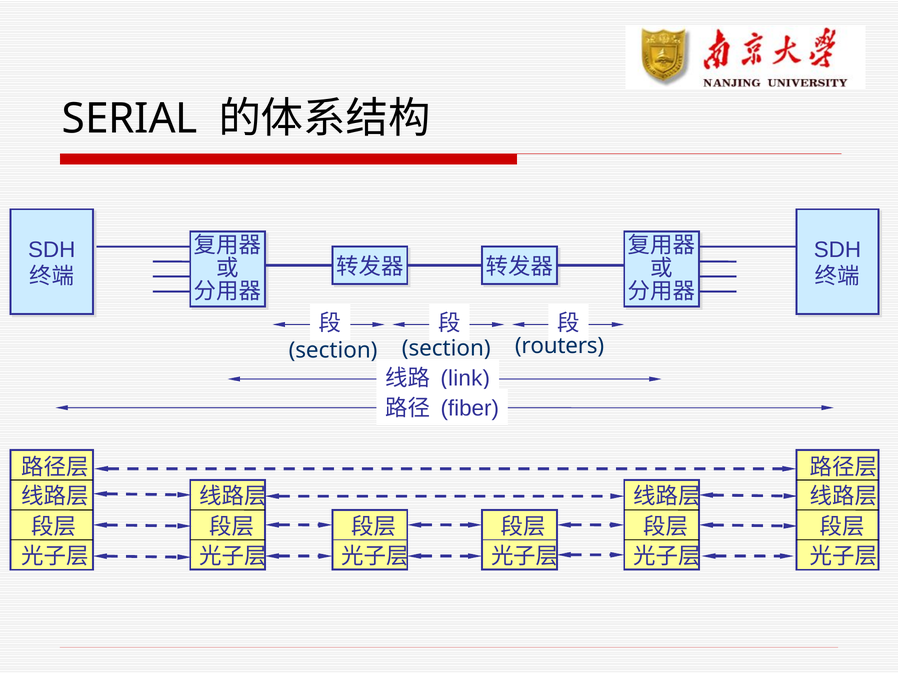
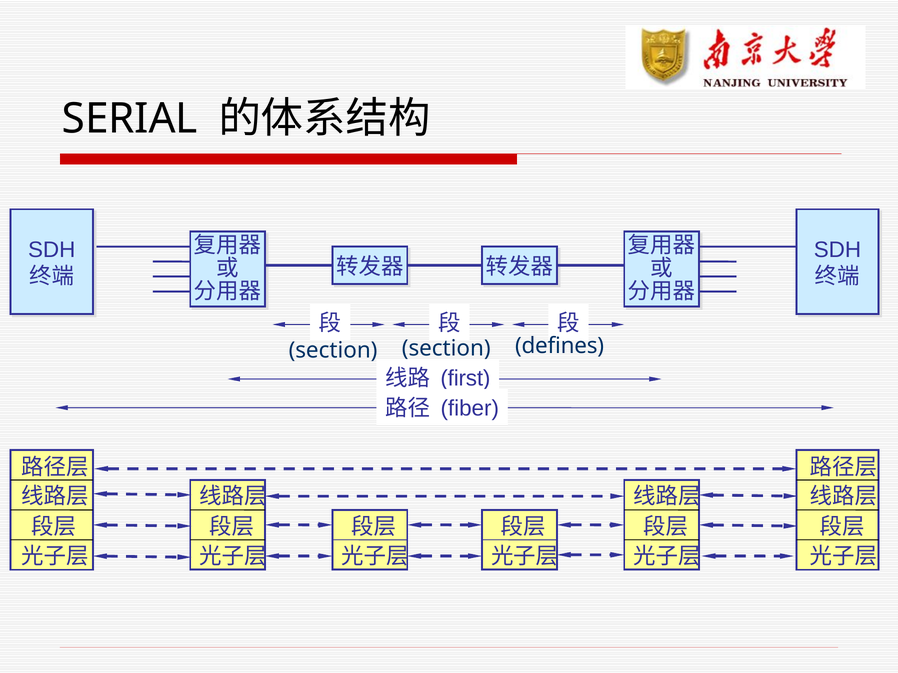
routers: routers -> defines
link: link -> first
